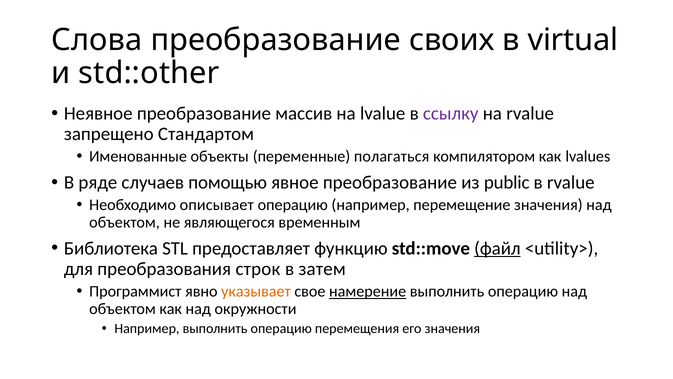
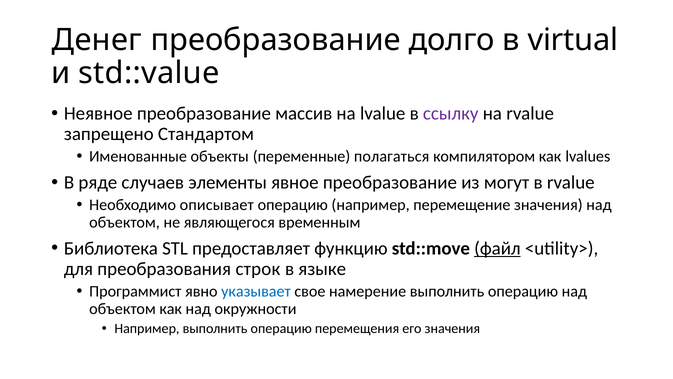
Слова: Слова -> Денег
своих: своих -> долго
std::other: std::other -> std::value
помощью: помощью -> элементы
public: public -> могут
затем: затем -> языке
указывает colour: orange -> blue
намерение underline: present -> none
